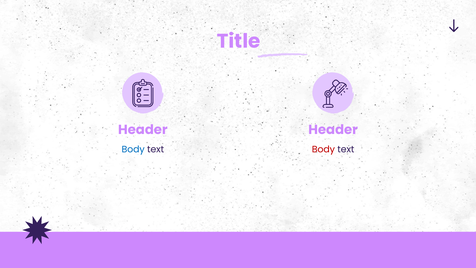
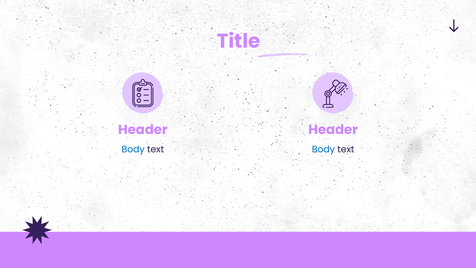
Body at (323, 149) colour: red -> blue
